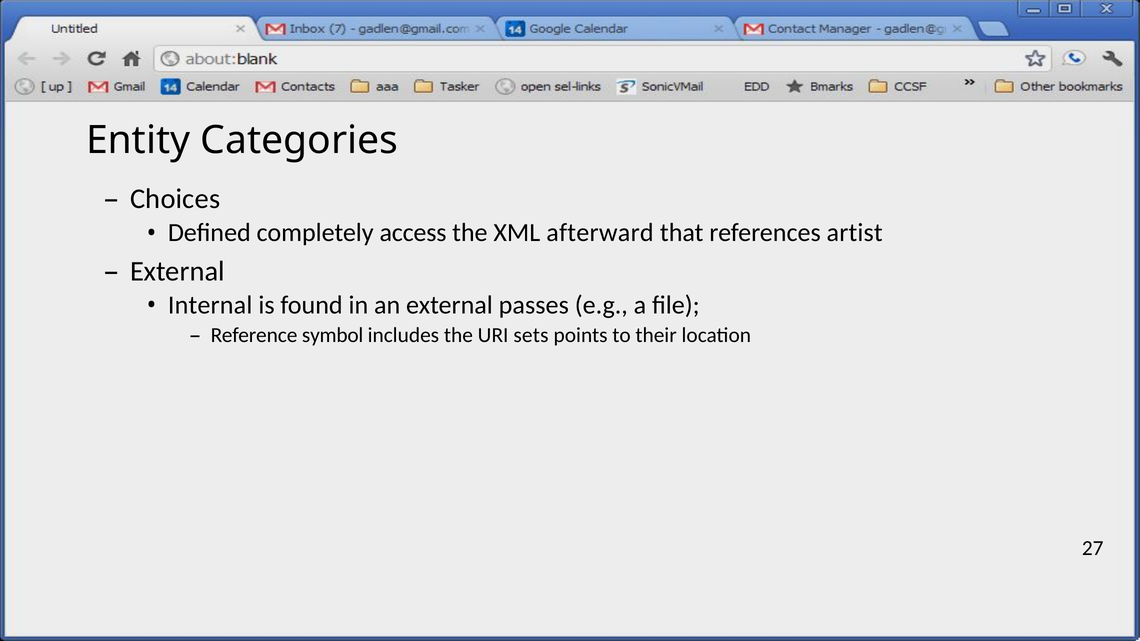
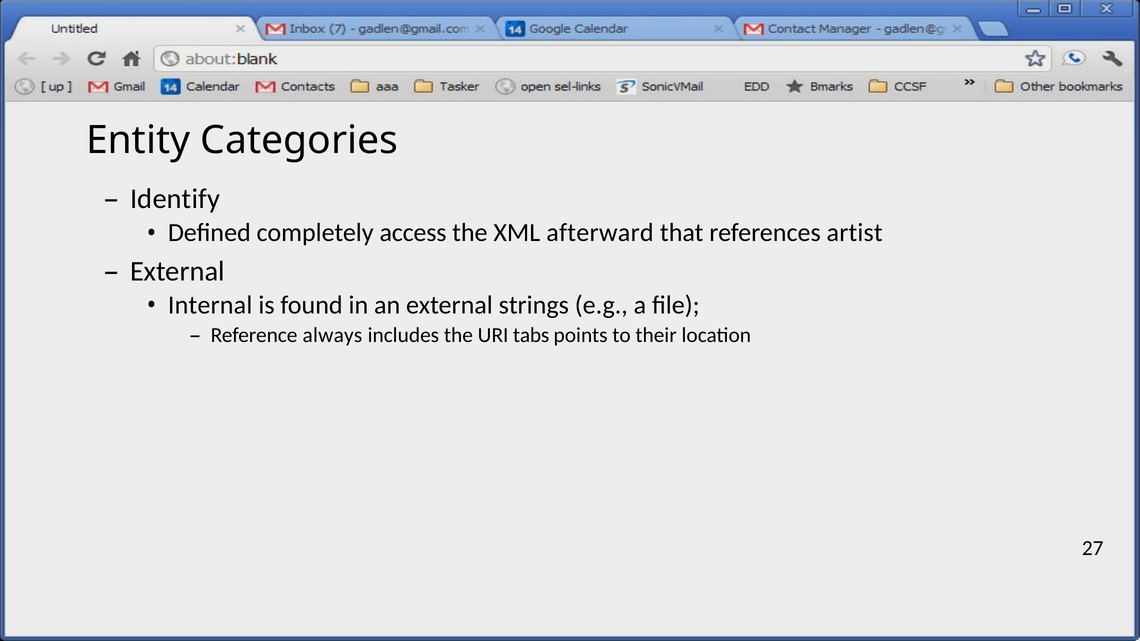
Choices: Choices -> Identify
passes: passes -> strings
symbol: symbol -> always
sets: sets -> tabs
